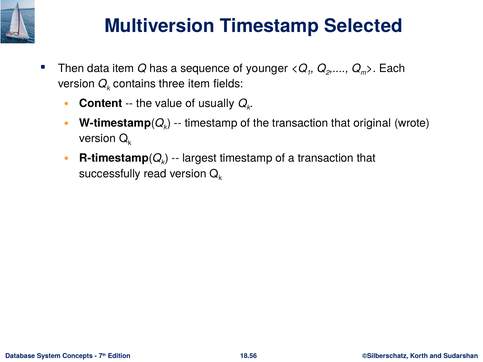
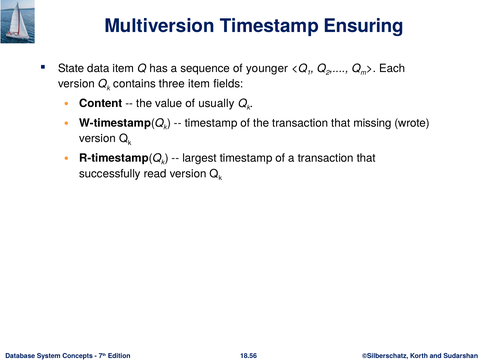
Selected: Selected -> Ensuring
Then: Then -> State
original: original -> missing
